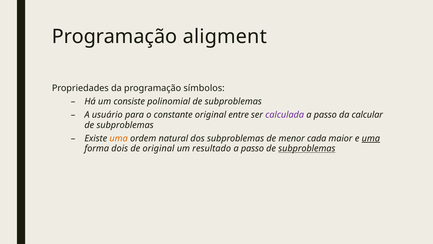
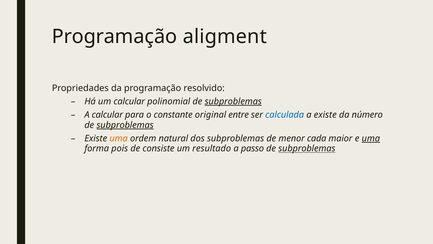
símbolos: símbolos -> resolvido
um consiste: consiste -> calcular
subproblemas at (233, 101) underline: none -> present
A usuário: usuário -> calcular
calculada colour: purple -> blue
passo at (325, 115): passo -> existe
calcular: calcular -> número
subproblemas at (125, 125) underline: none -> present
dois: dois -> pois
de original: original -> consiste
